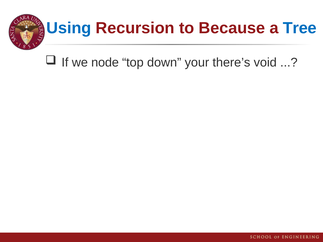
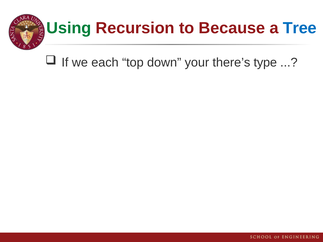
Using colour: blue -> green
node: node -> each
void: void -> type
